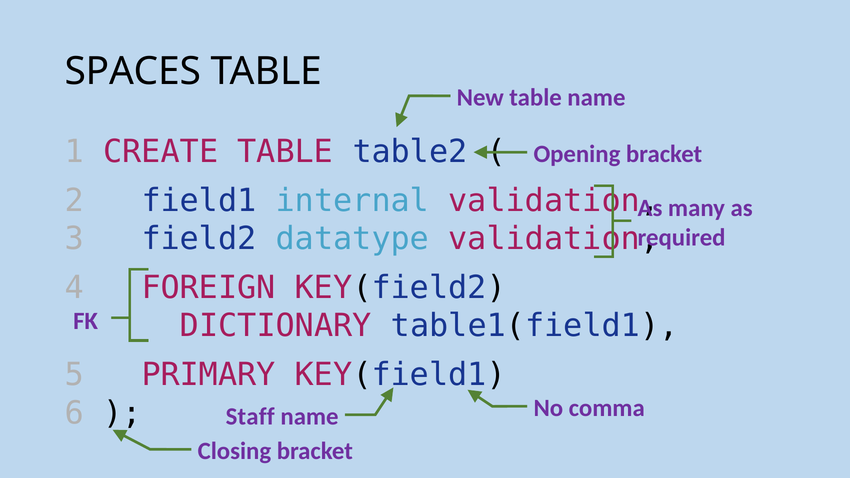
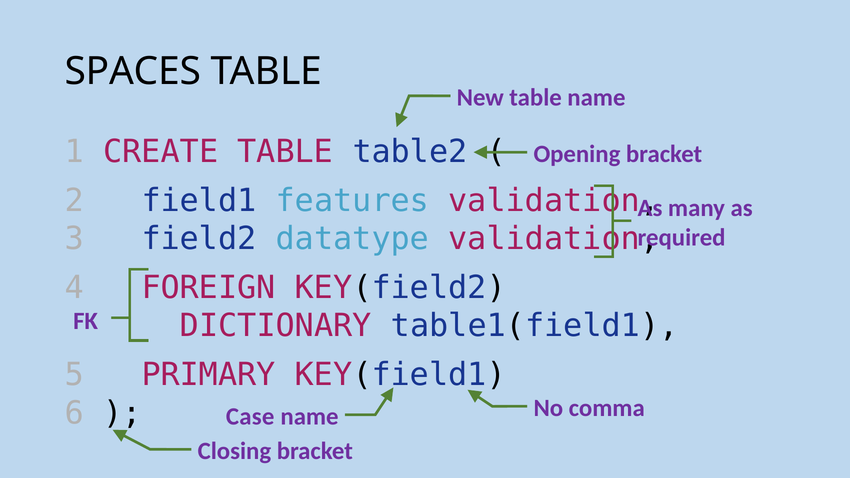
internal: internal -> features
Staff: Staff -> Case
